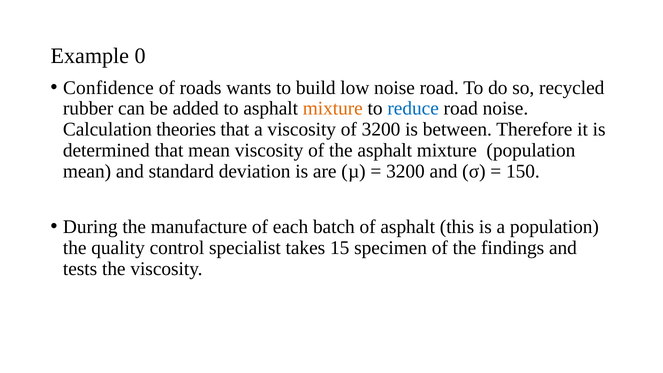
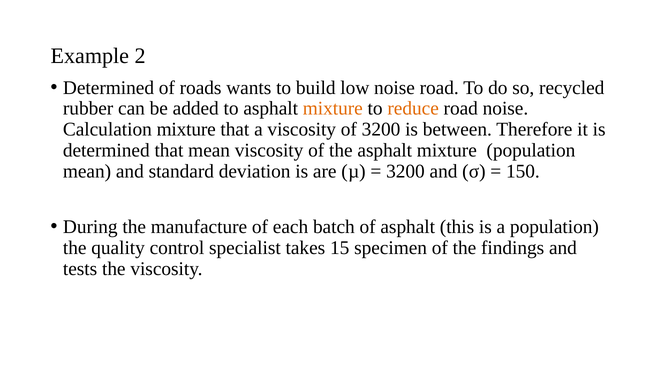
0: 0 -> 2
Confidence at (108, 88): Confidence -> Determined
reduce colour: blue -> orange
Calculation theories: theories -> mixture
